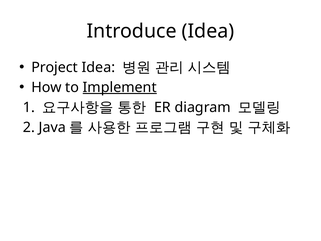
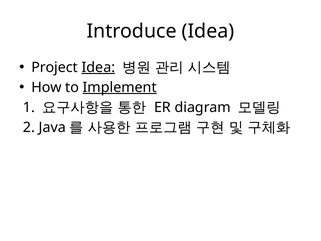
Idea at (98, 67) underline: none -> present
